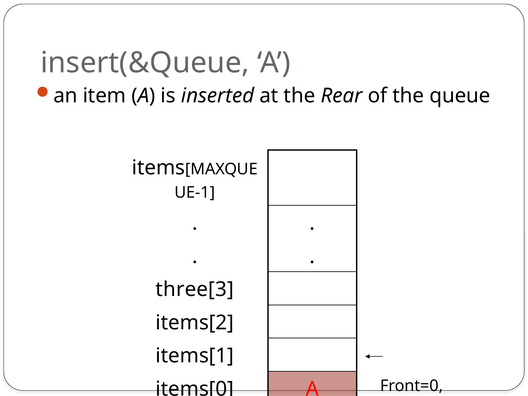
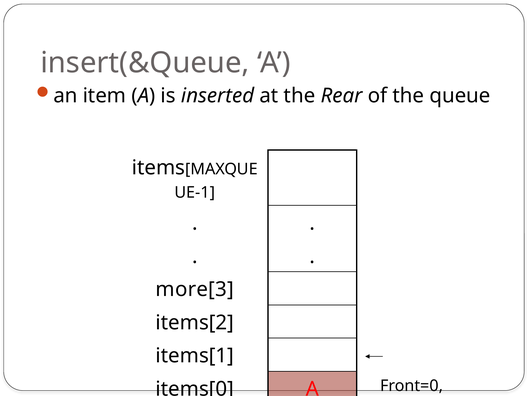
three[3: three[3 -> more[3
